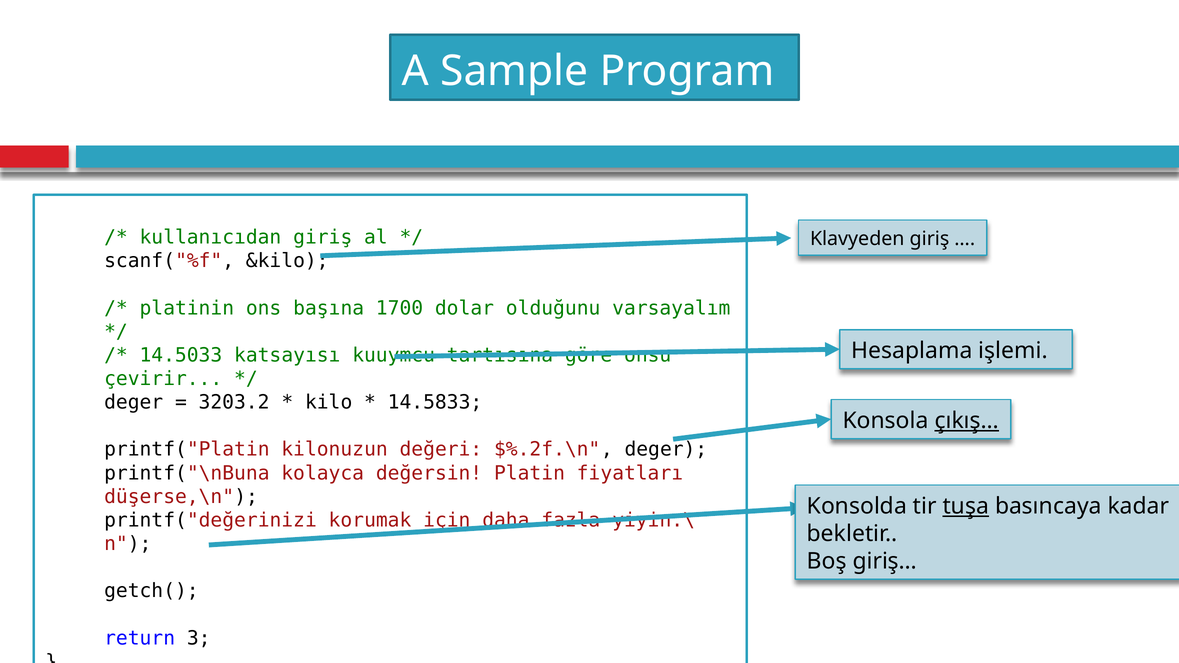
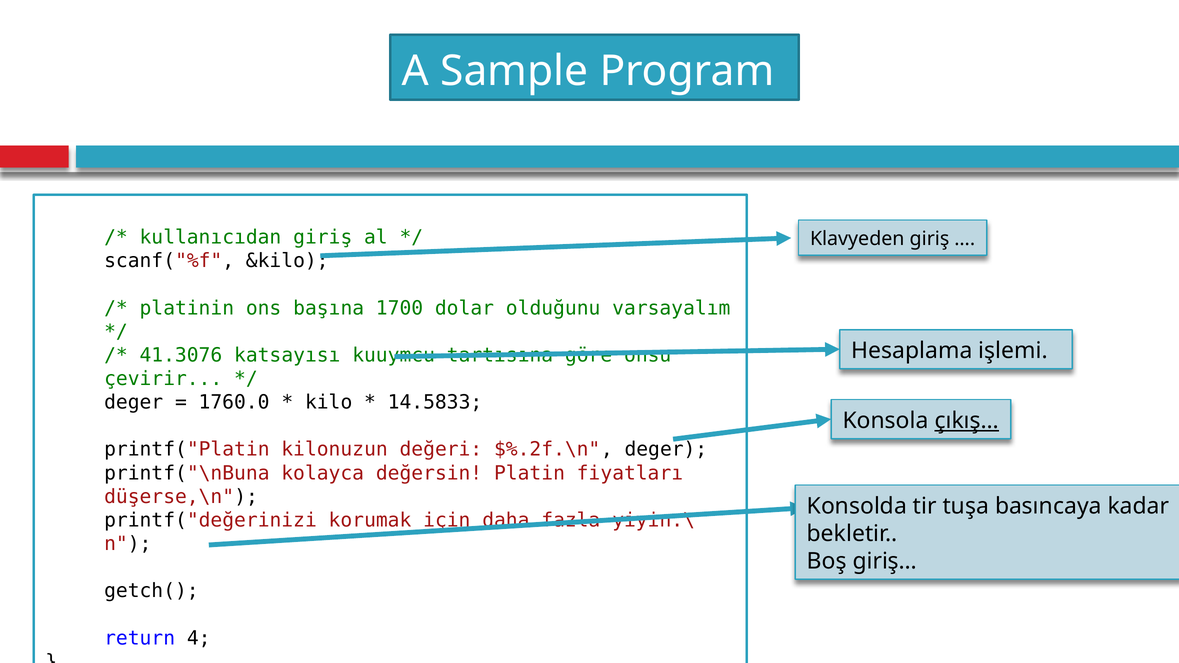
14.5033: 14.5033 -> 41.3076
3203.2: 3203.2 -> 1760.0
tuşa underline: present -> none
3: 3 -> 4
